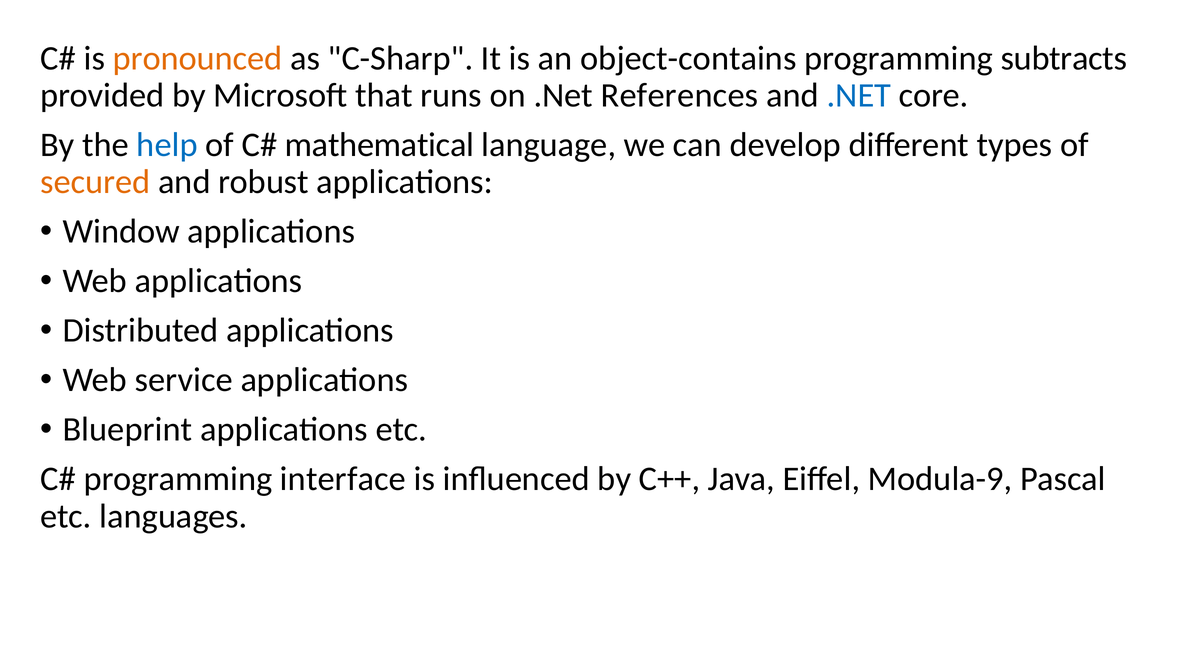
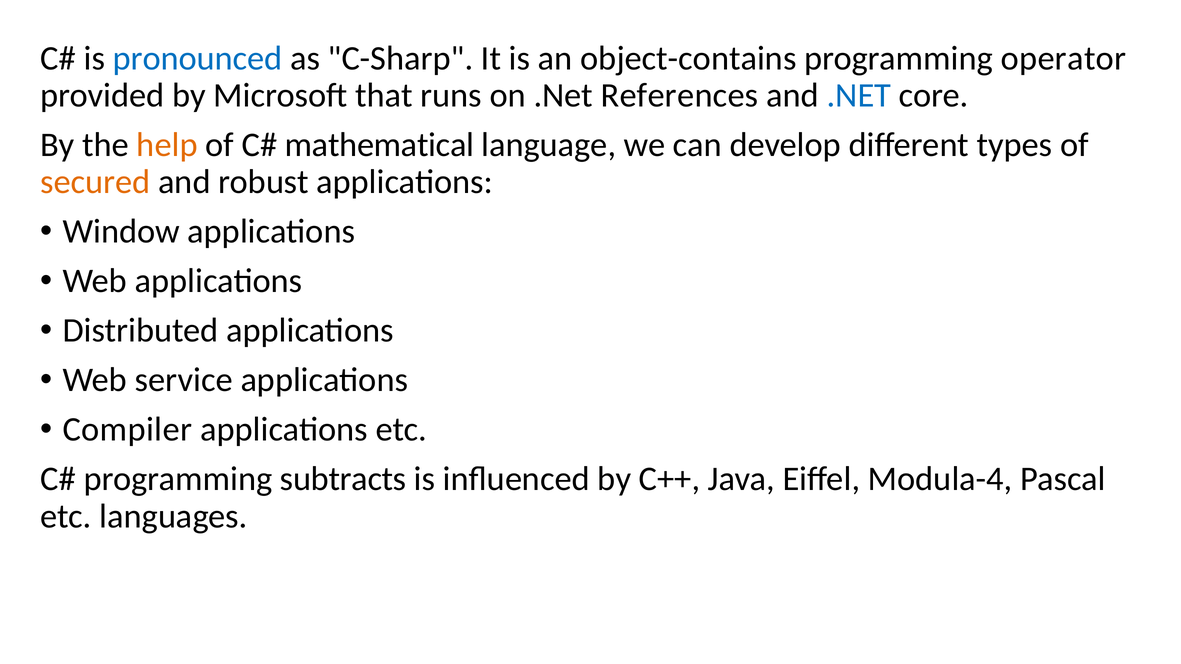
pronounced colour: orange -> blue
subtracts: subtracts -> operator
help colour: blue -> orange
Blueprint: Blueprint -> Compiler
interface: interface -> subtracts
Modula-9: Modula-9 -> Modula-4
